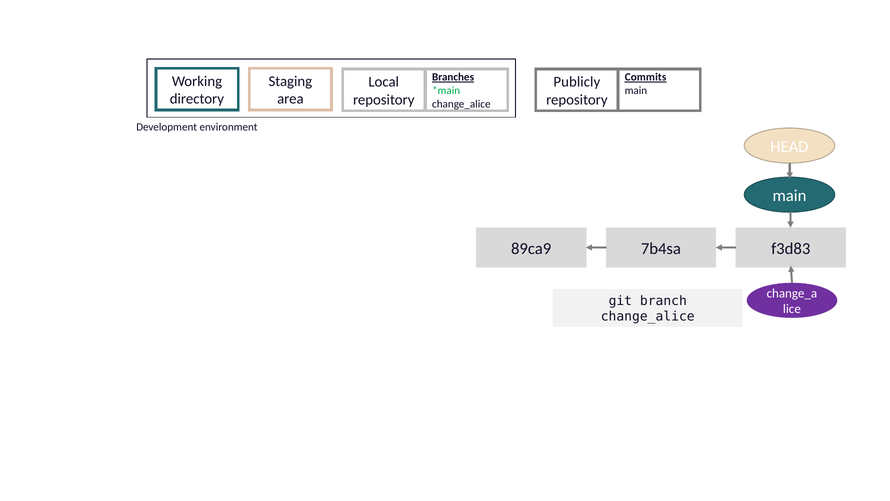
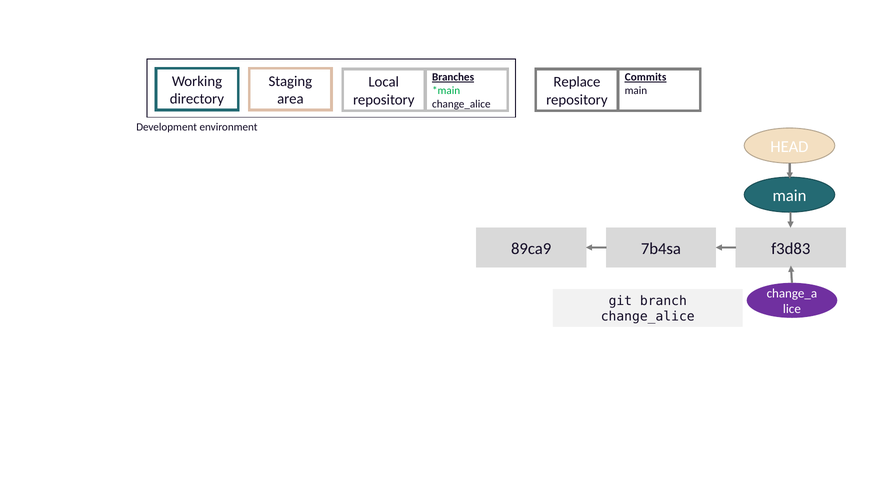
Publicly: Publicly -> Replace
